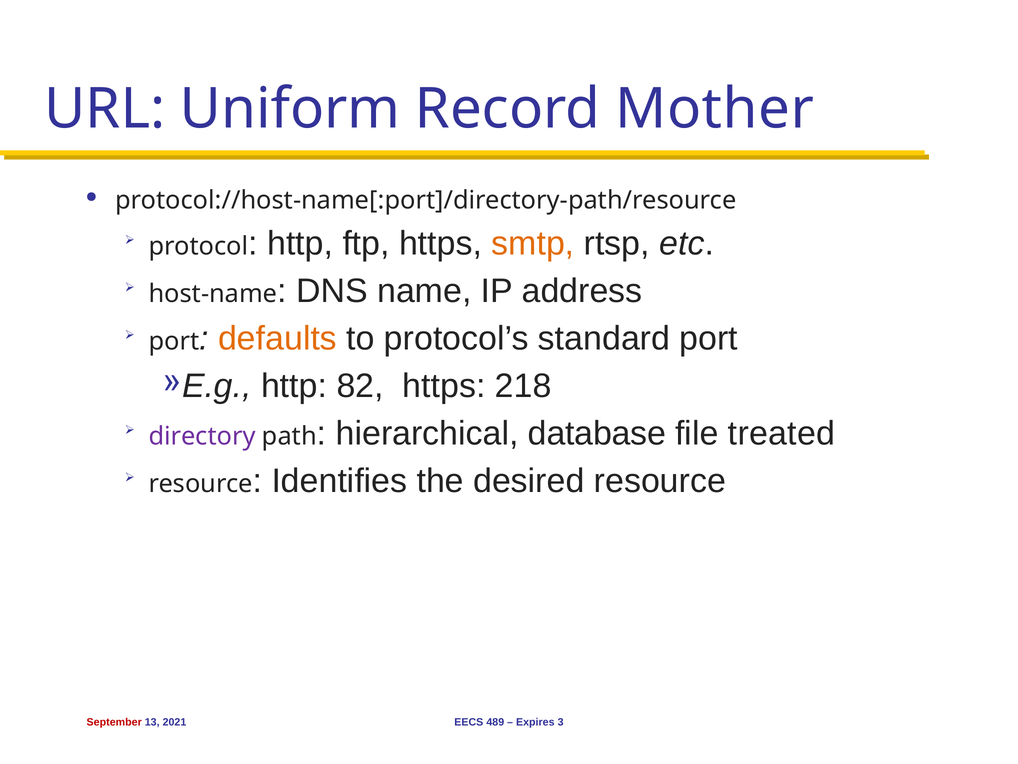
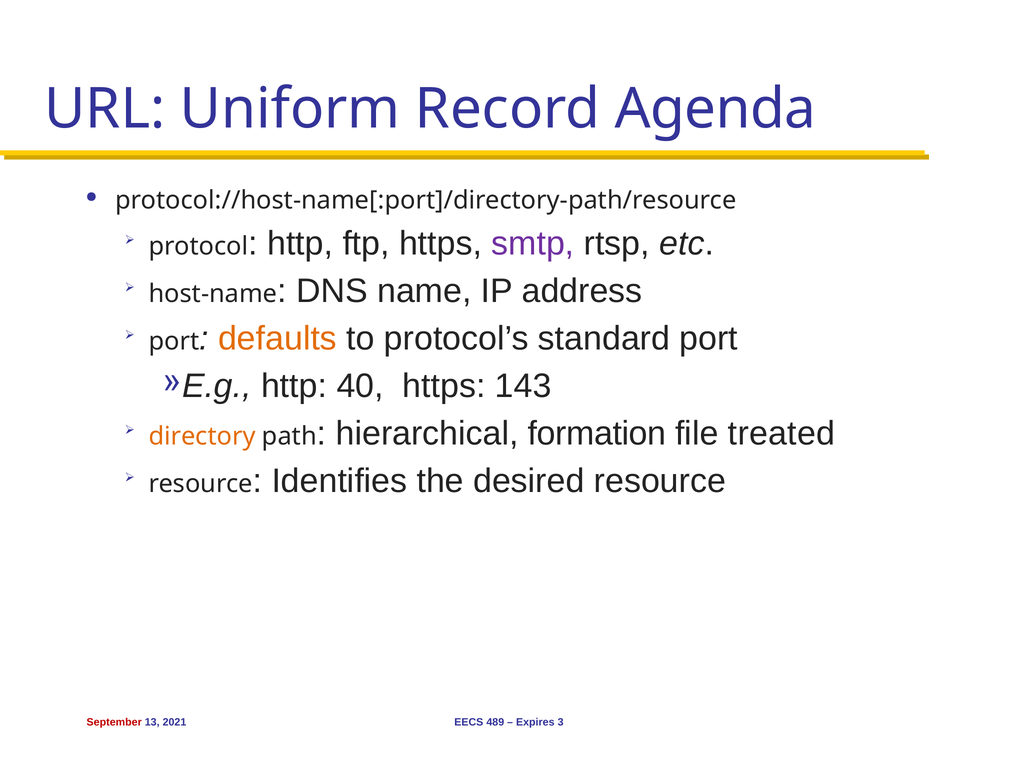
Mother: Mother -> Agenda
smtp colour: orange -> purple
82: 82 -> 40
218: 218 -> 143
directory colour: purple -> orange
database: database -> formation
